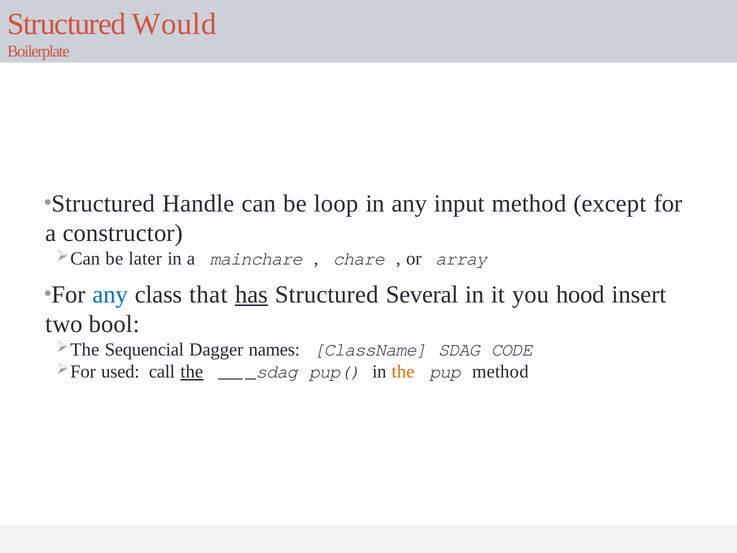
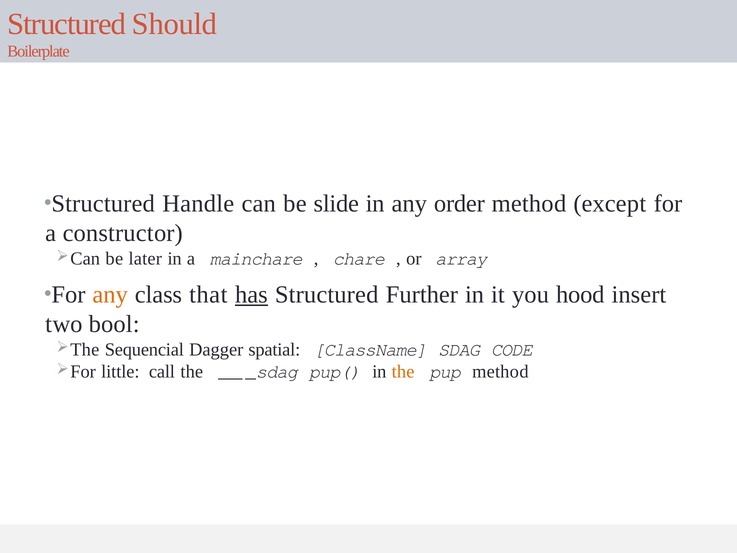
Would: Would -> Should
loop: loop -> slide
input: input -> order
any at (110, 295) colour: blue -> orange
Several: Several -> Further
names: names -> spatial
used: used -> little
the at (192, 372) underline: present -> none
